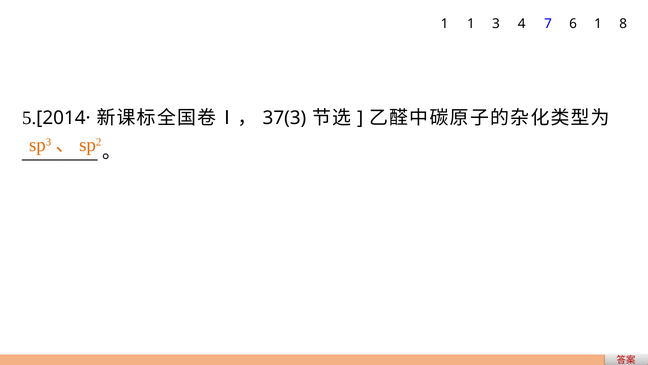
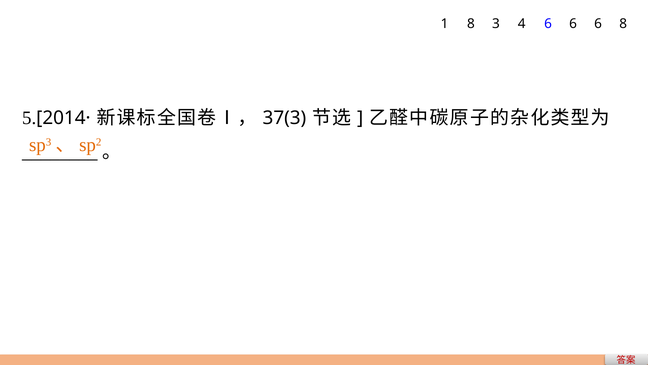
1 1: 1 -> 8
4 7: 7 -> 6
1 at (598, 24): 1 -> 6
